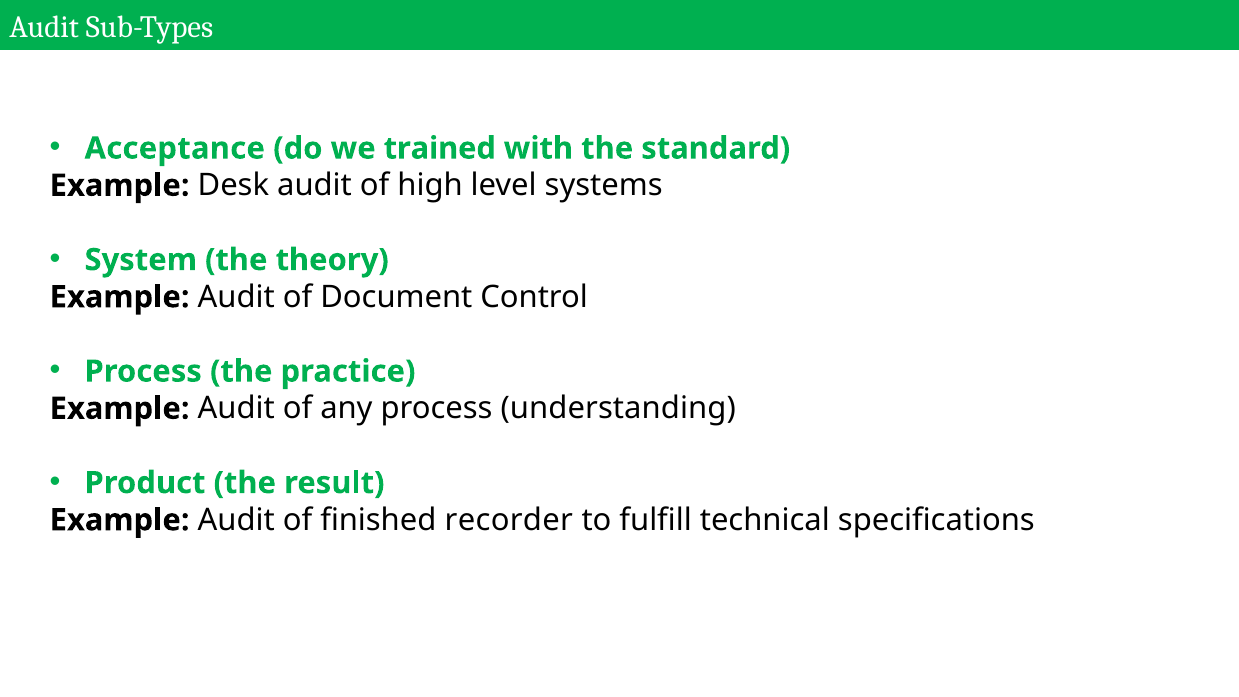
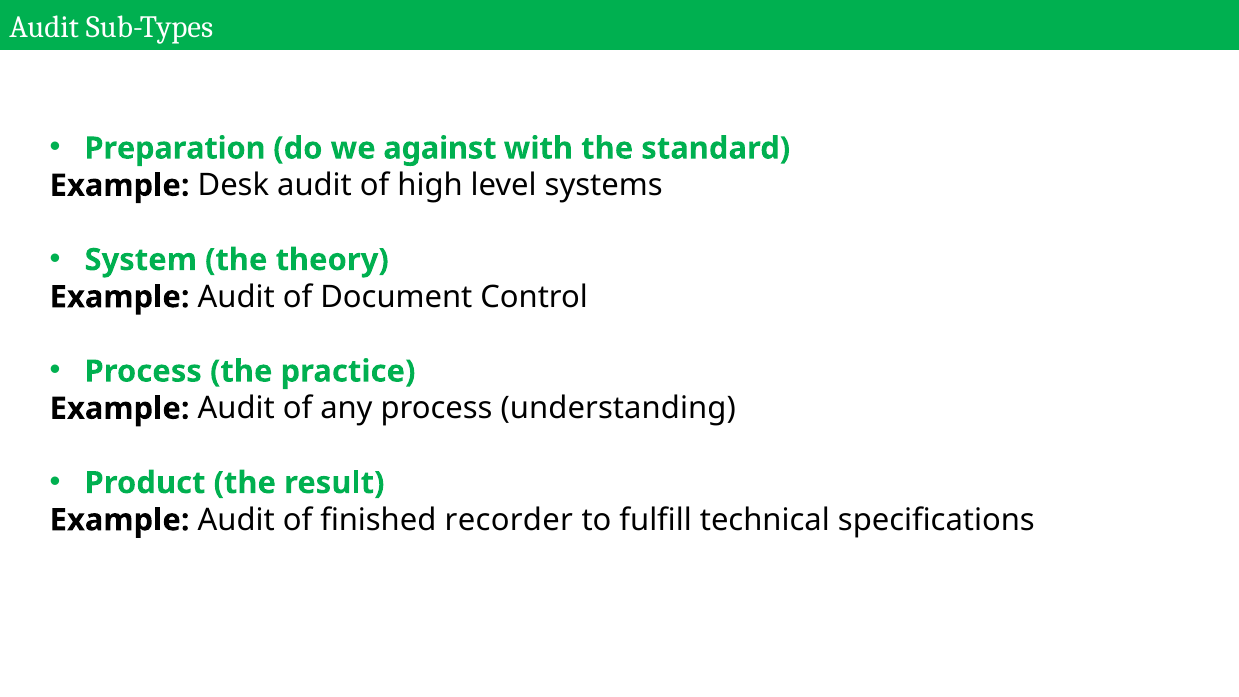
Acceptance: Acceptance -> Preparation
trained: trained -> against
